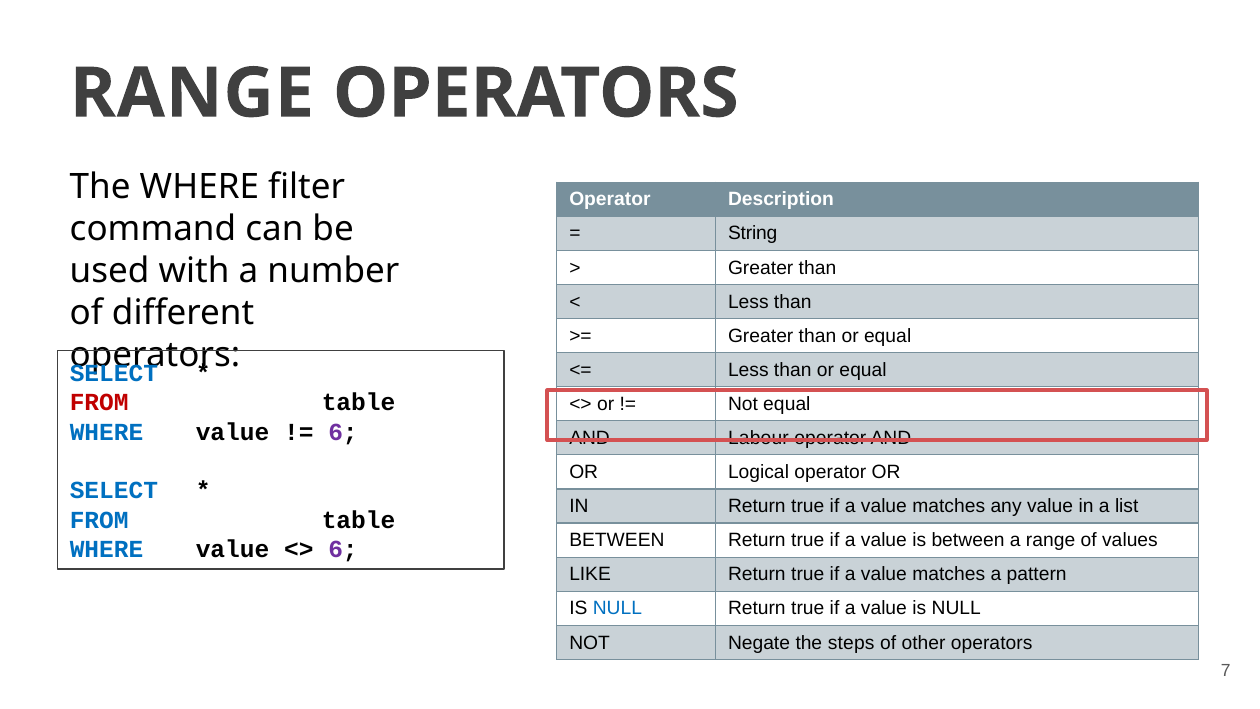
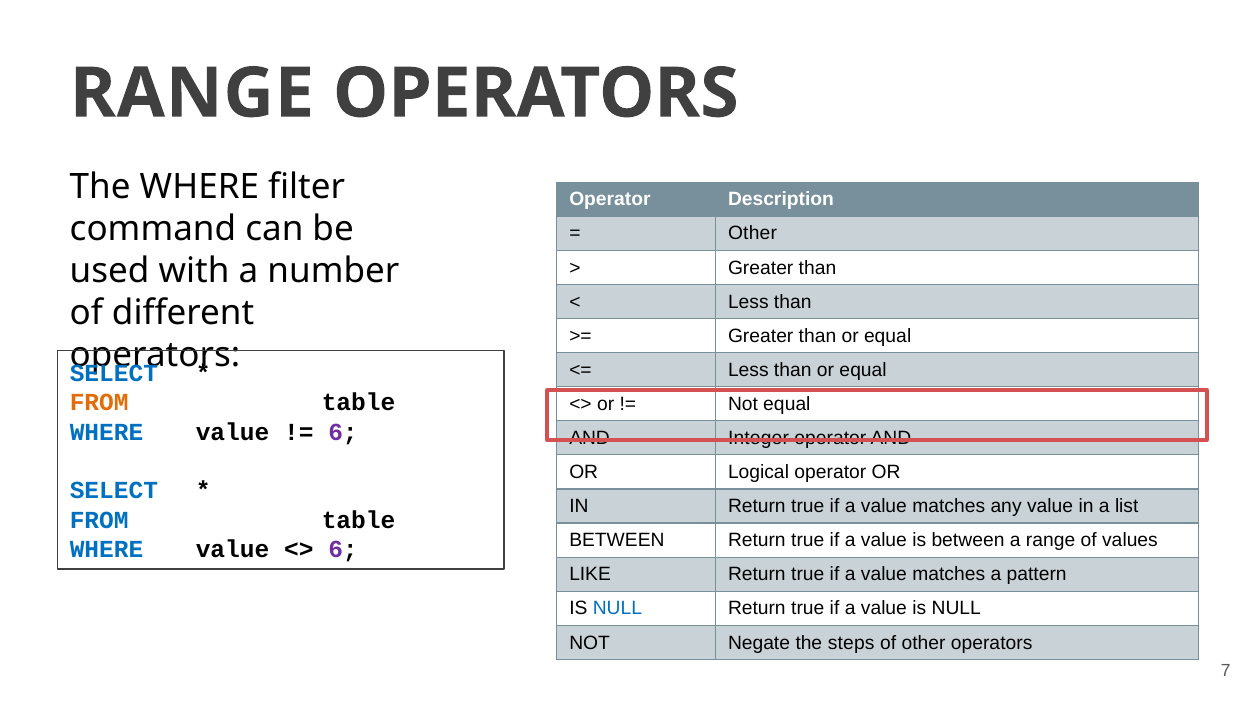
String at (753, 234): String -> Other
FROM at (99, 402) colour: red -> orange
Labour: Labour -> Integer
